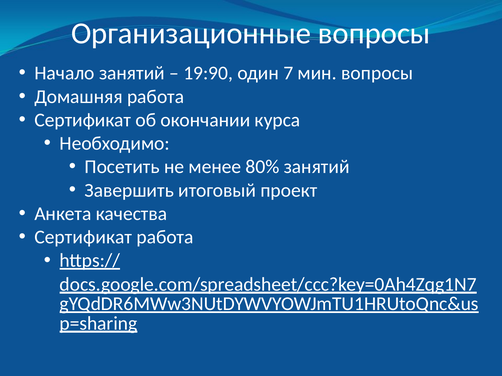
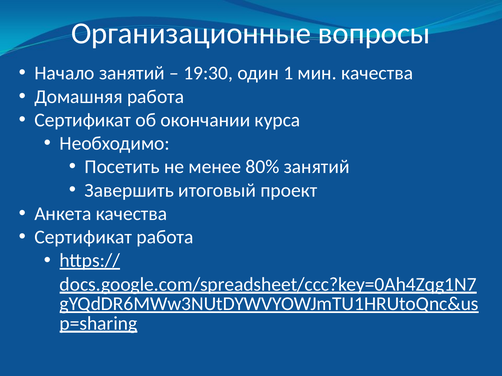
19:90: 19:90 -> 19:30
7: 7 -> 1
мин вопросы: вопросы -> качества
